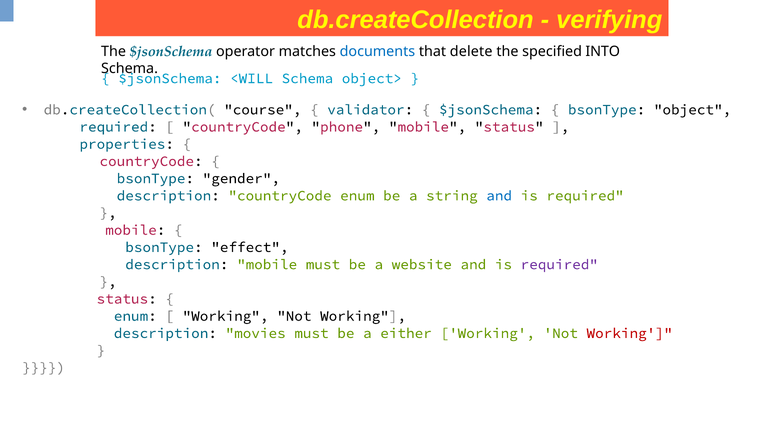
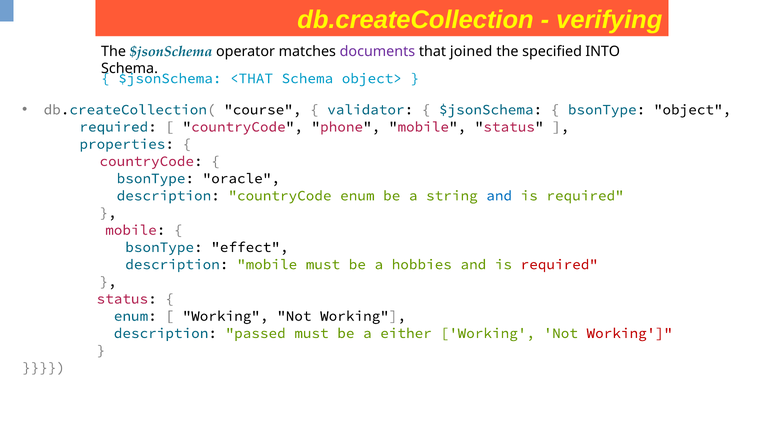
documents colour: blue -> purple
delete: delete -> joined
<WILL: <WILL -> <THAT
gender: gender -> oracle
website: website -> hobbies
required at (559, 264) colour: purple -> red
movies: movies -> passed
